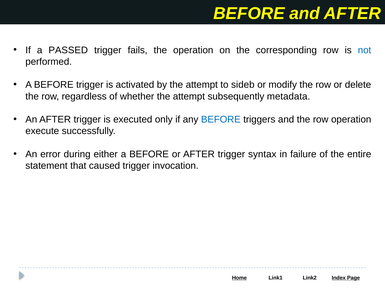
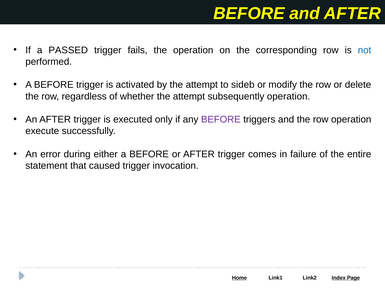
subsequently metadata: metadata -> operation
BEFORE at (221, 119) colour: blue -> purple
syntax: syntax -> comes
